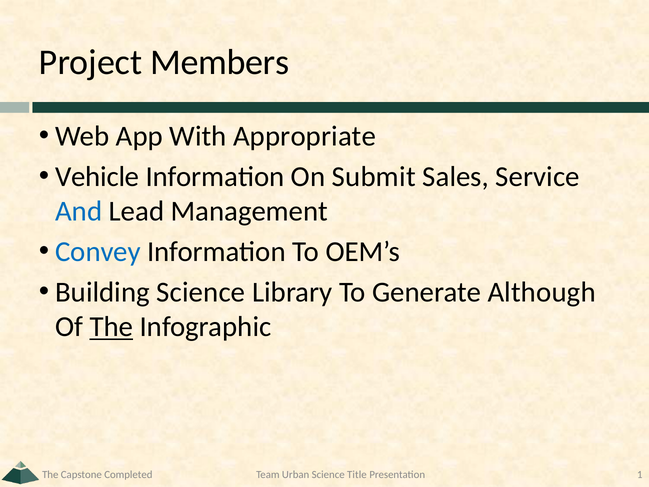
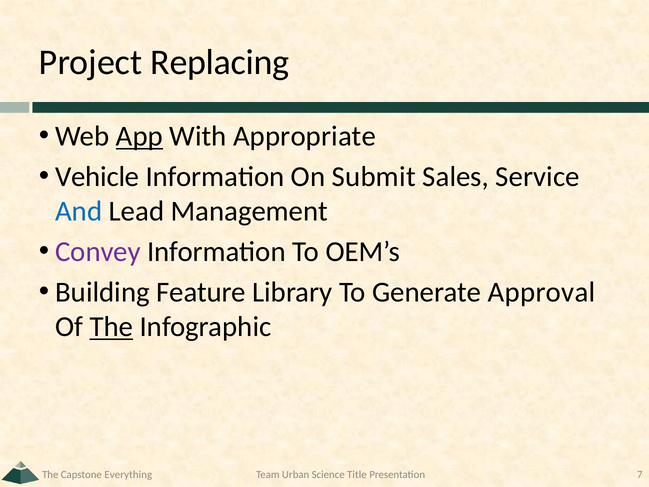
Members: Members -> Replacing
App underline: none -> present
Convey colour: blue -> purple
Building Science: Science -> Feature
Although: Although -> Approval
Completed: Completed -> Everything
1: 1 -> 7
